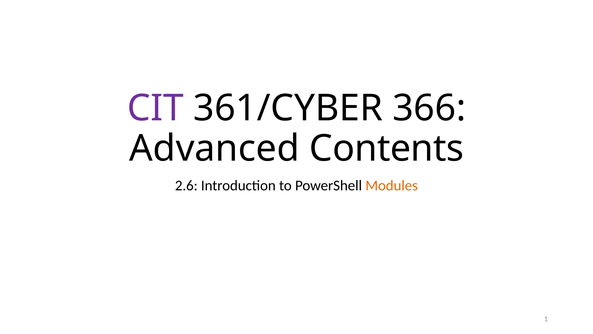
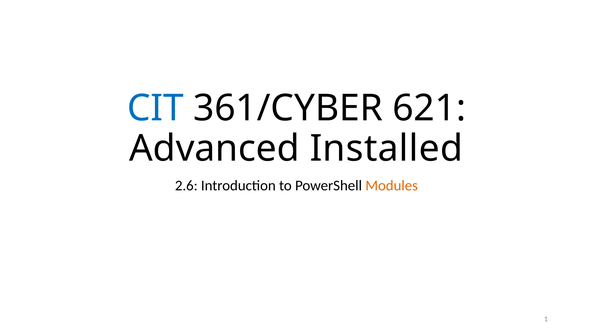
CIT colour: purple -> blue
366: 366 -> 621
Contents: Contents -> Installed
